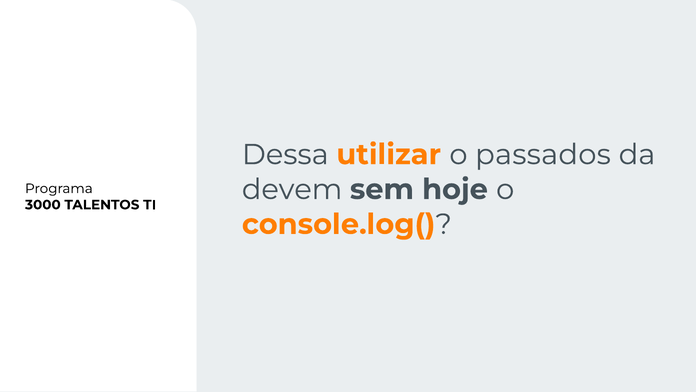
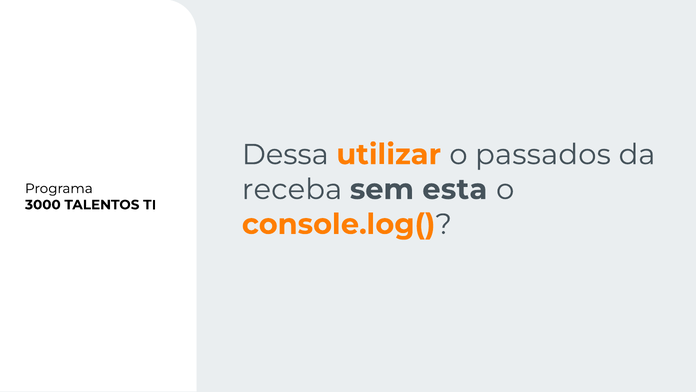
devem: devem -> receba
hoje: hoje -> esta
